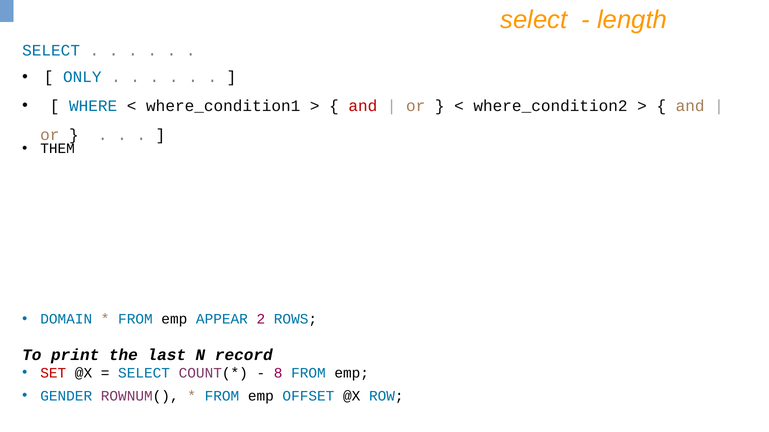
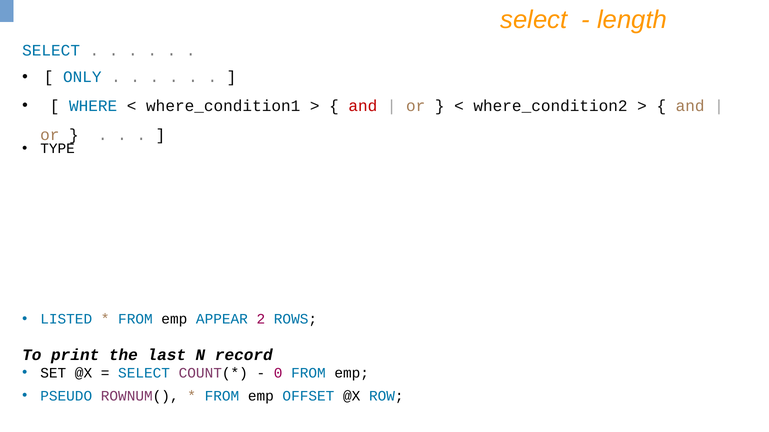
THEM: THEM -> TYPE
DOMAIN: DOMAIN -> LISTED
SET colour: red -> black
8: 8 -> 0
GENDER: GENDER -> PSEUDO
